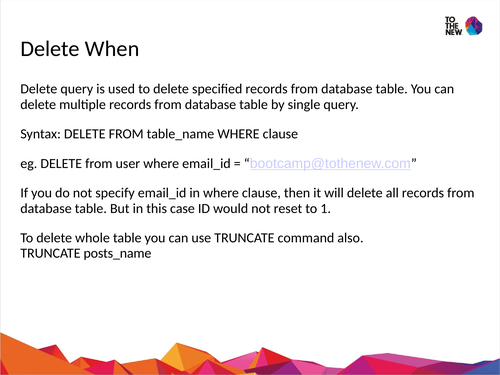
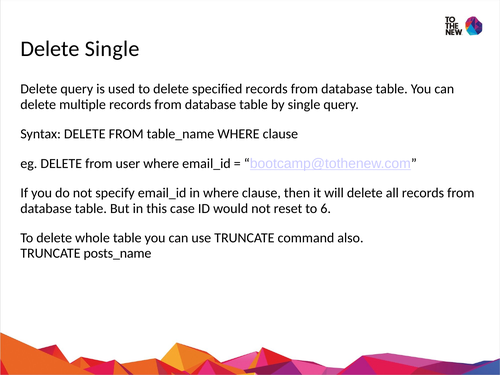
Delete When: When -> Single
1: 1 -> 6
